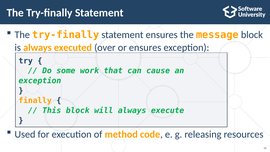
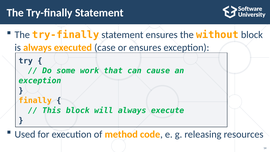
message: message -> without
over: over -> case
